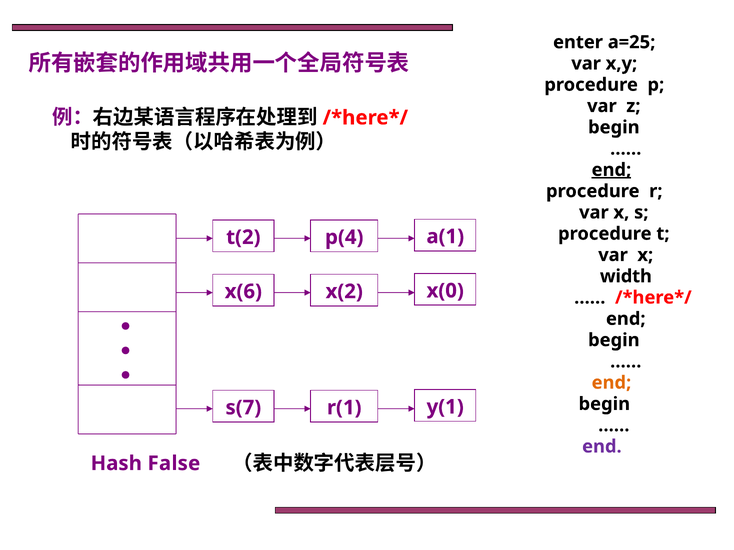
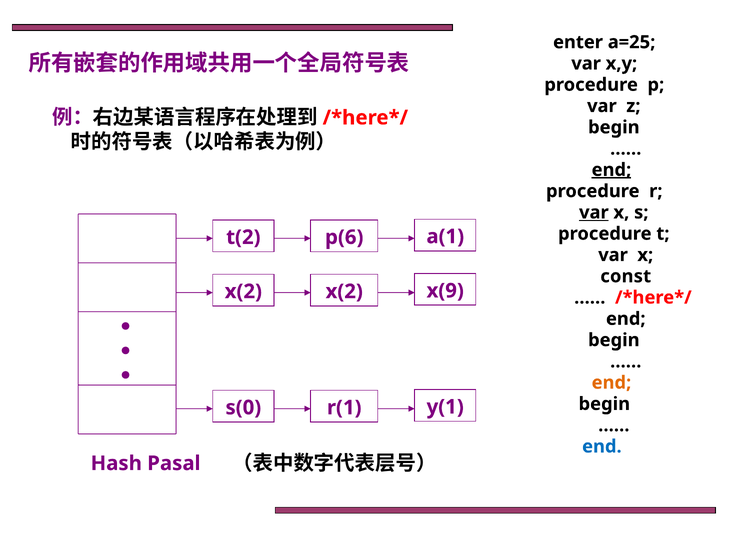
var at (594, 213) underline: none -> present
p(4: p(4 -> p(6
width: width -> const
x(6 at (243, 292): x(6 -> x(2
x(0: x(0 -> x(9
s(7: s(7 -> s(0
end at (602, 447) colour: purple -> blue
False: False -> Pasal
